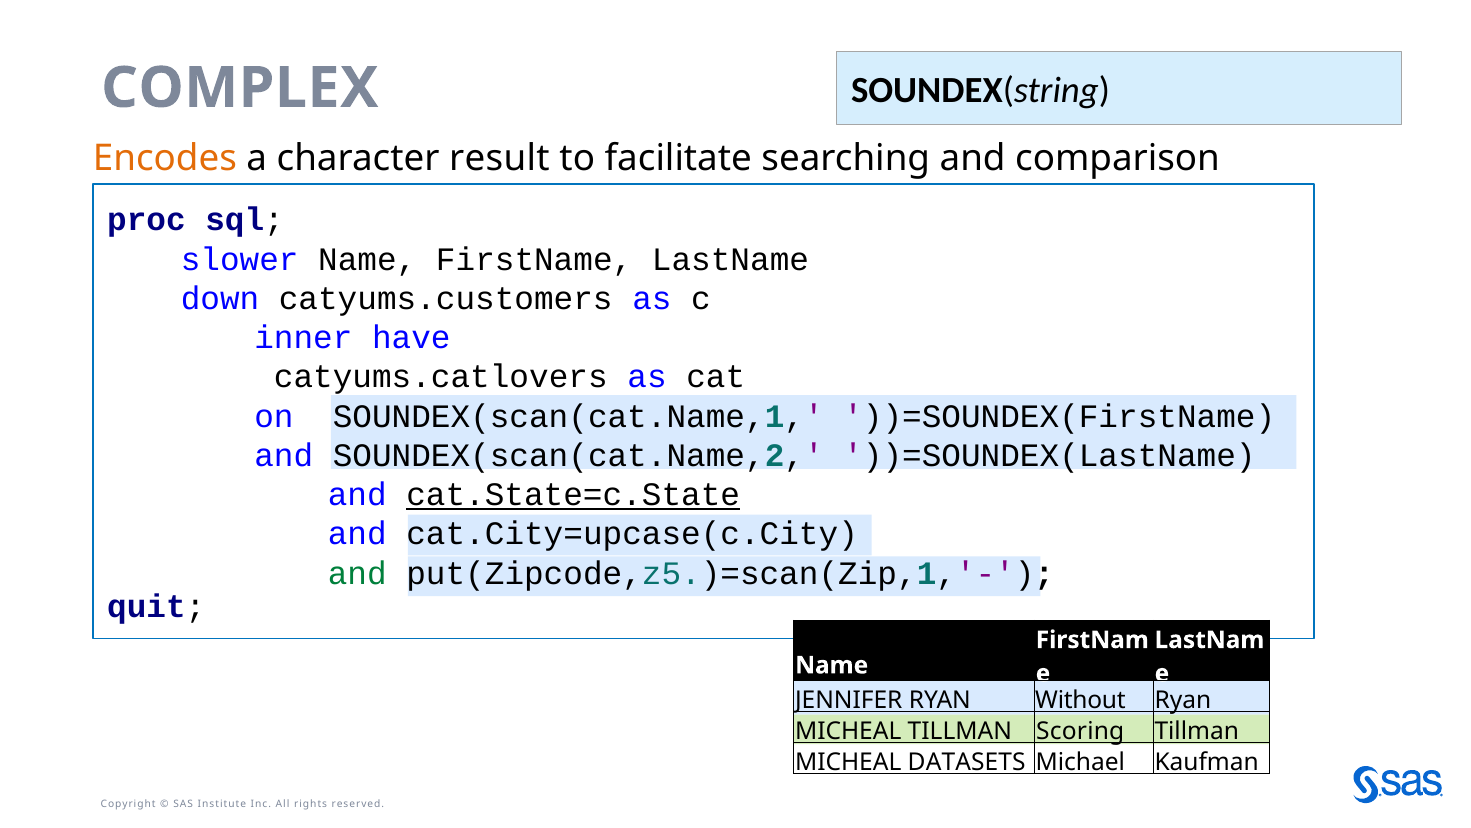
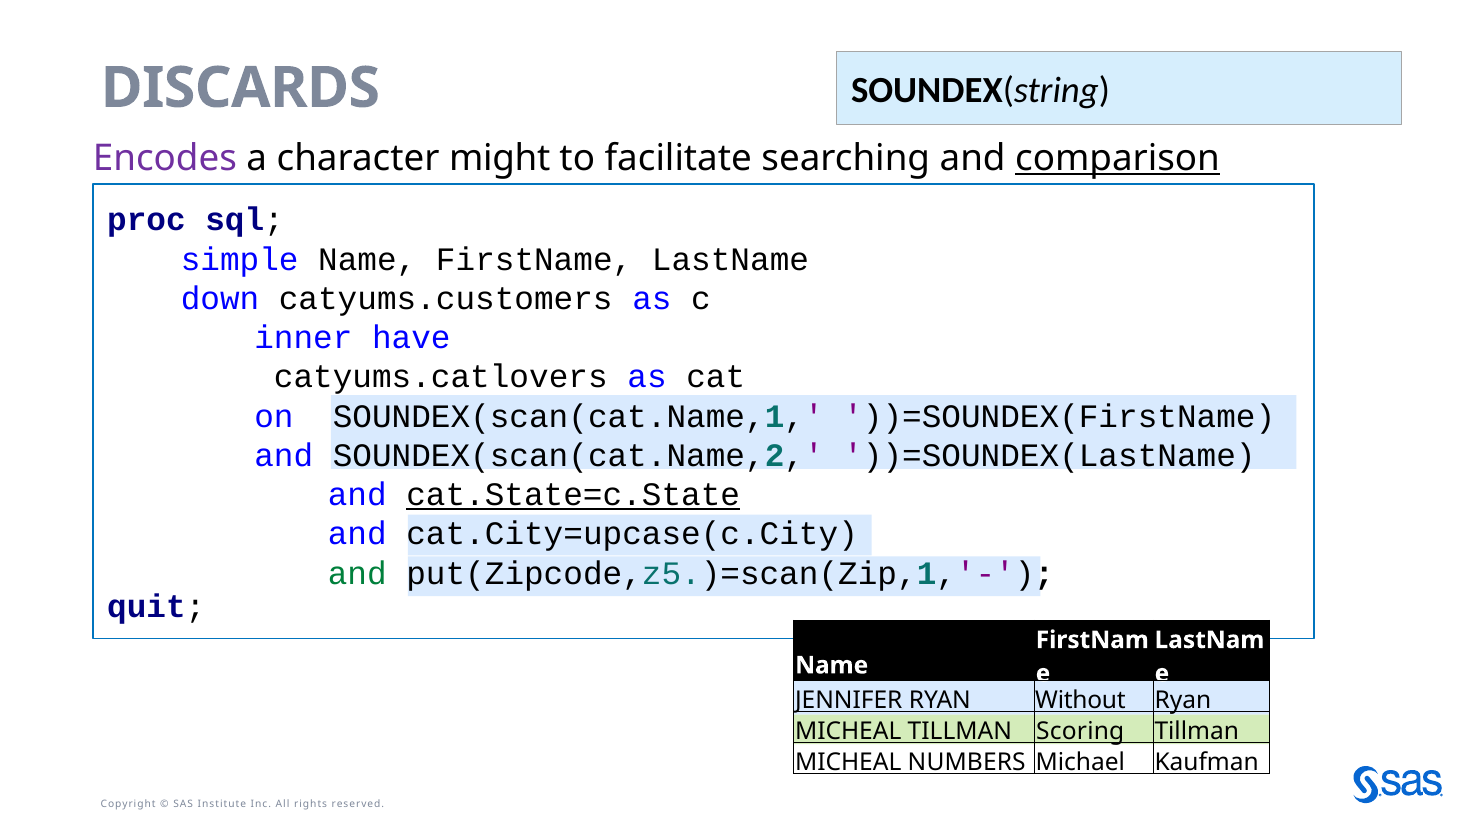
COMPLEX: COMPLEX -> DISCARDS
Encodes colour: orange -> purple
result: result -> might
comparison underline: none -> present
slower: slower -> simple
DATASETS: DATASETS -> NUMBERS
